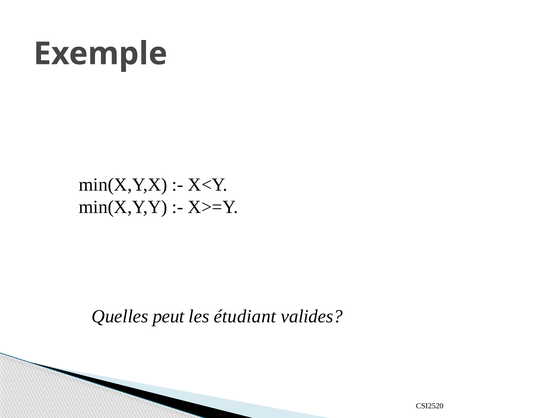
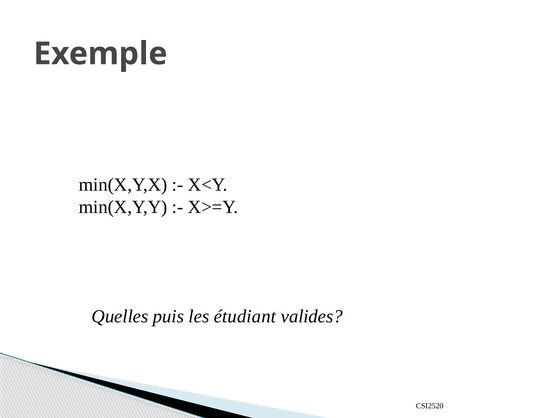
peut: peut -> puis
